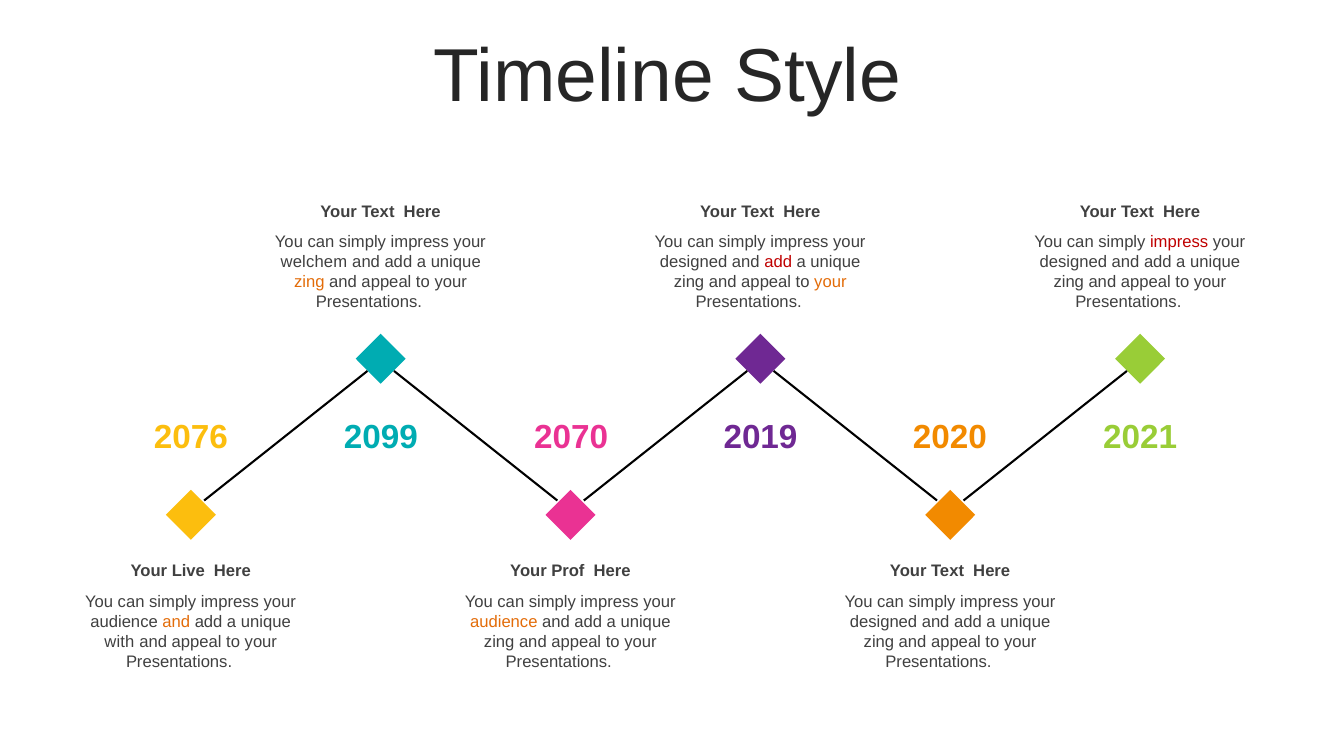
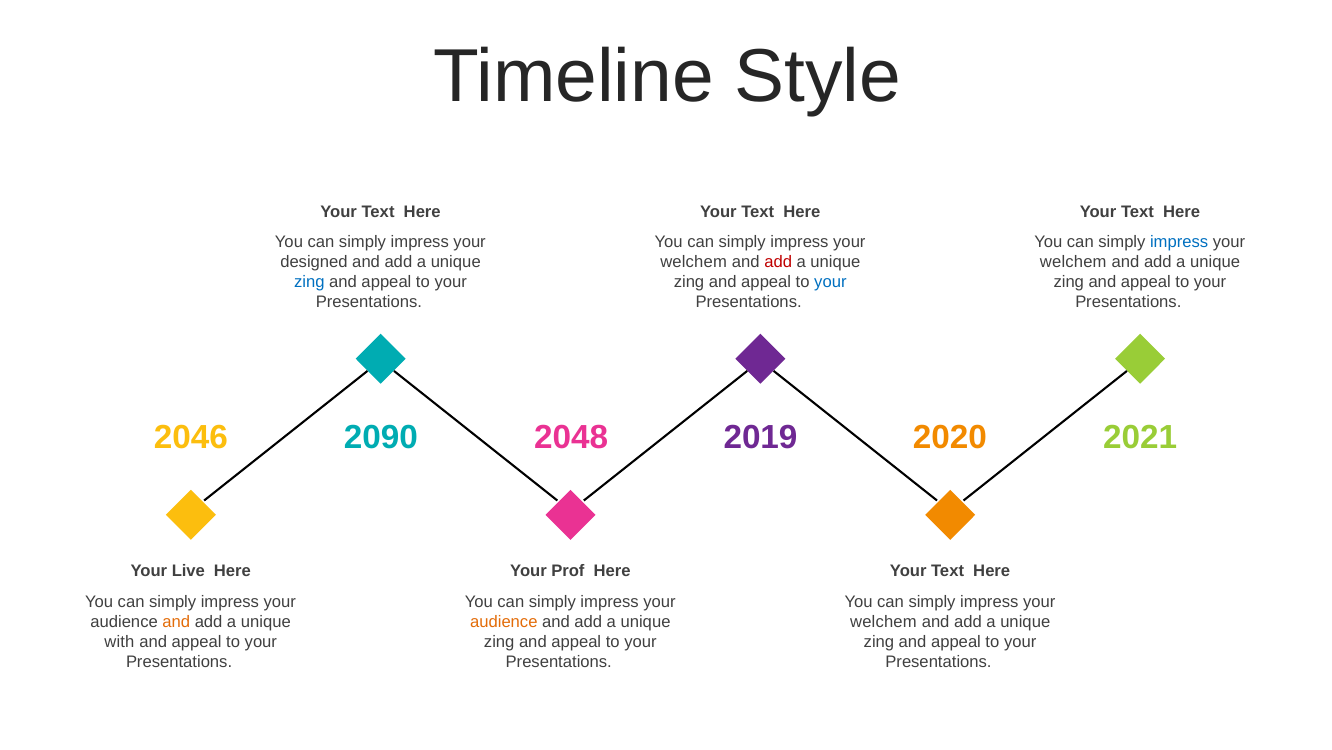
impress at (1179, 242) colour: red -> blue
welchem: welchem -> designed
designed at (694, 262): designed -> welchem
designed at (1073, 262): designed -> welchem
zing at (309, 282) colour: orange -> blue
your at (830, 282) colour: orange -> blue
2076: 2076 -> 2046
2099: 2099 -> 2090
2070: 2070 -> 2048
designed at (884, 621): designed -> welchem
